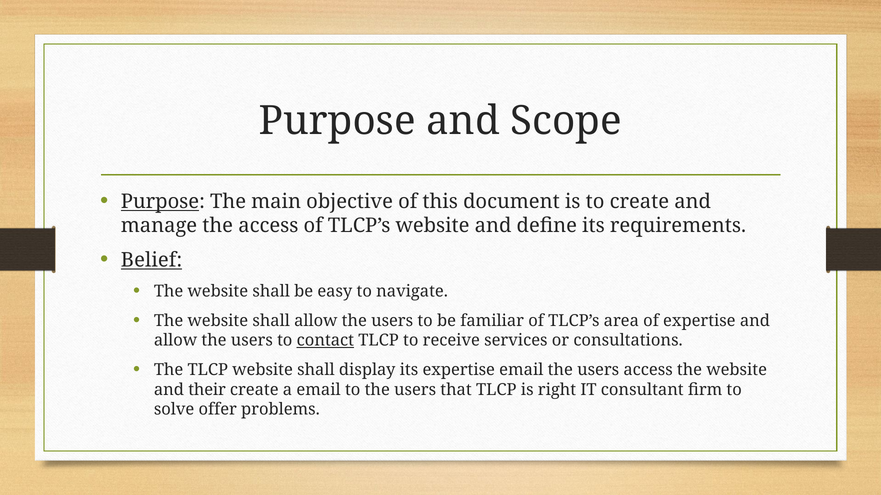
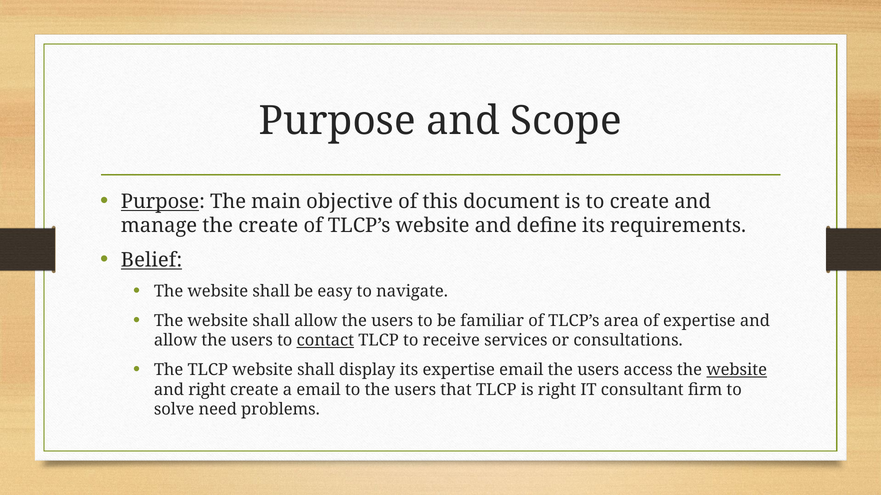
the access: access -> create
website at (737, 370) underline: none -> present
and their: their -> right
offer: offer -> need
